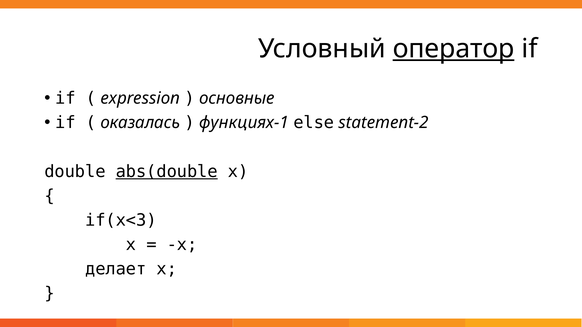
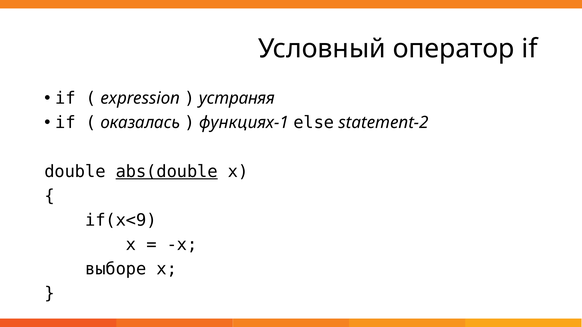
оператор underline: present -> none
основные: основные -> устраняя
if(x<3: if(x<3 -> if(x<9
делает: делает -> выборе
